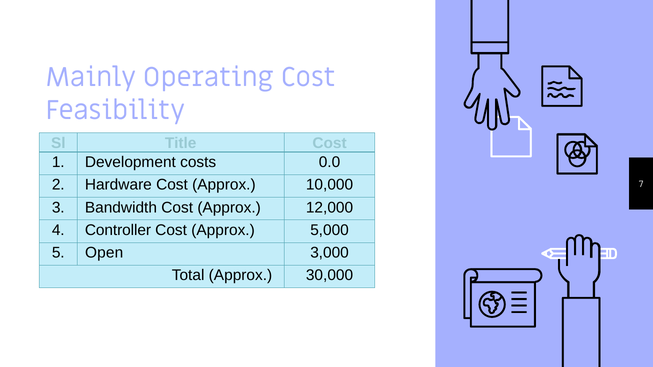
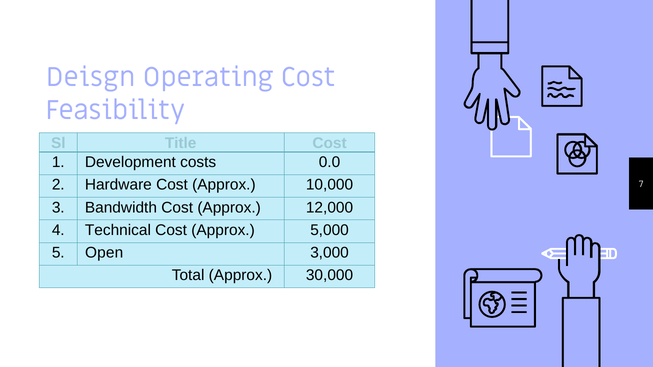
Mainly: Mainly -> Deisgn
Controller: Controller -> Technical
